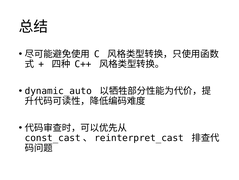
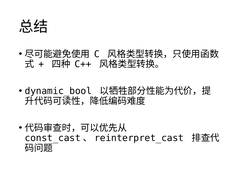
dynamic_auto: dynamic_auto -> dynamic_bool
